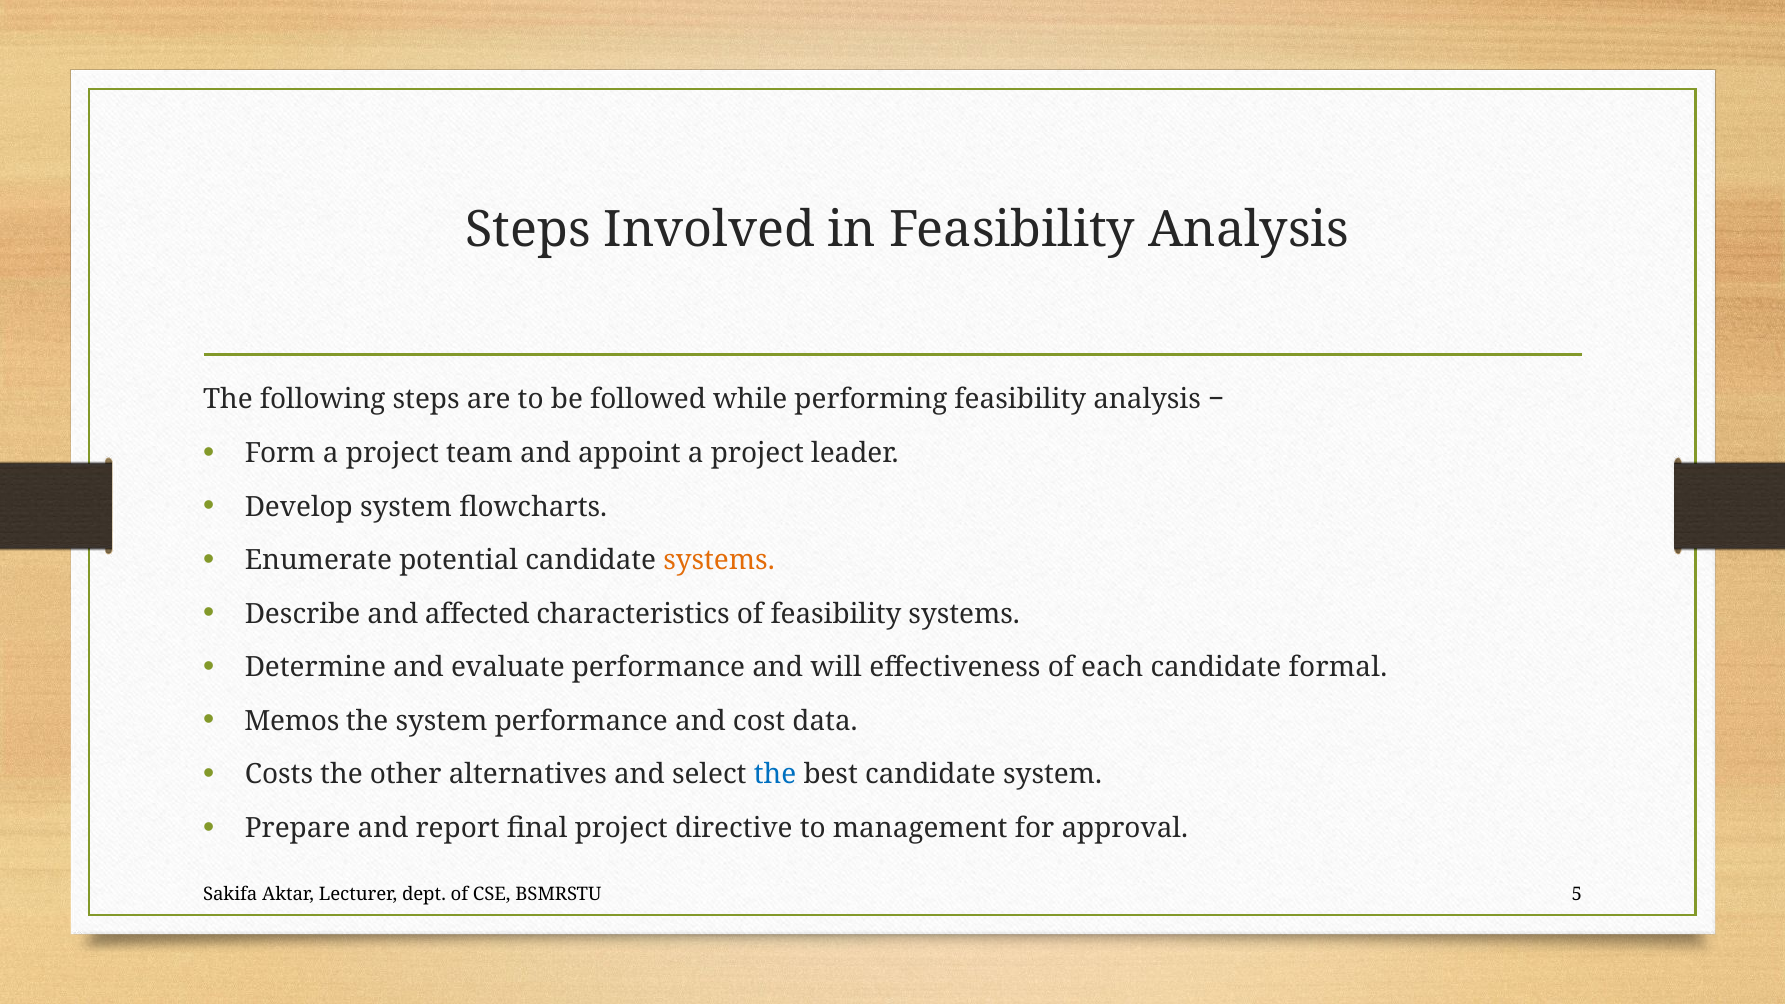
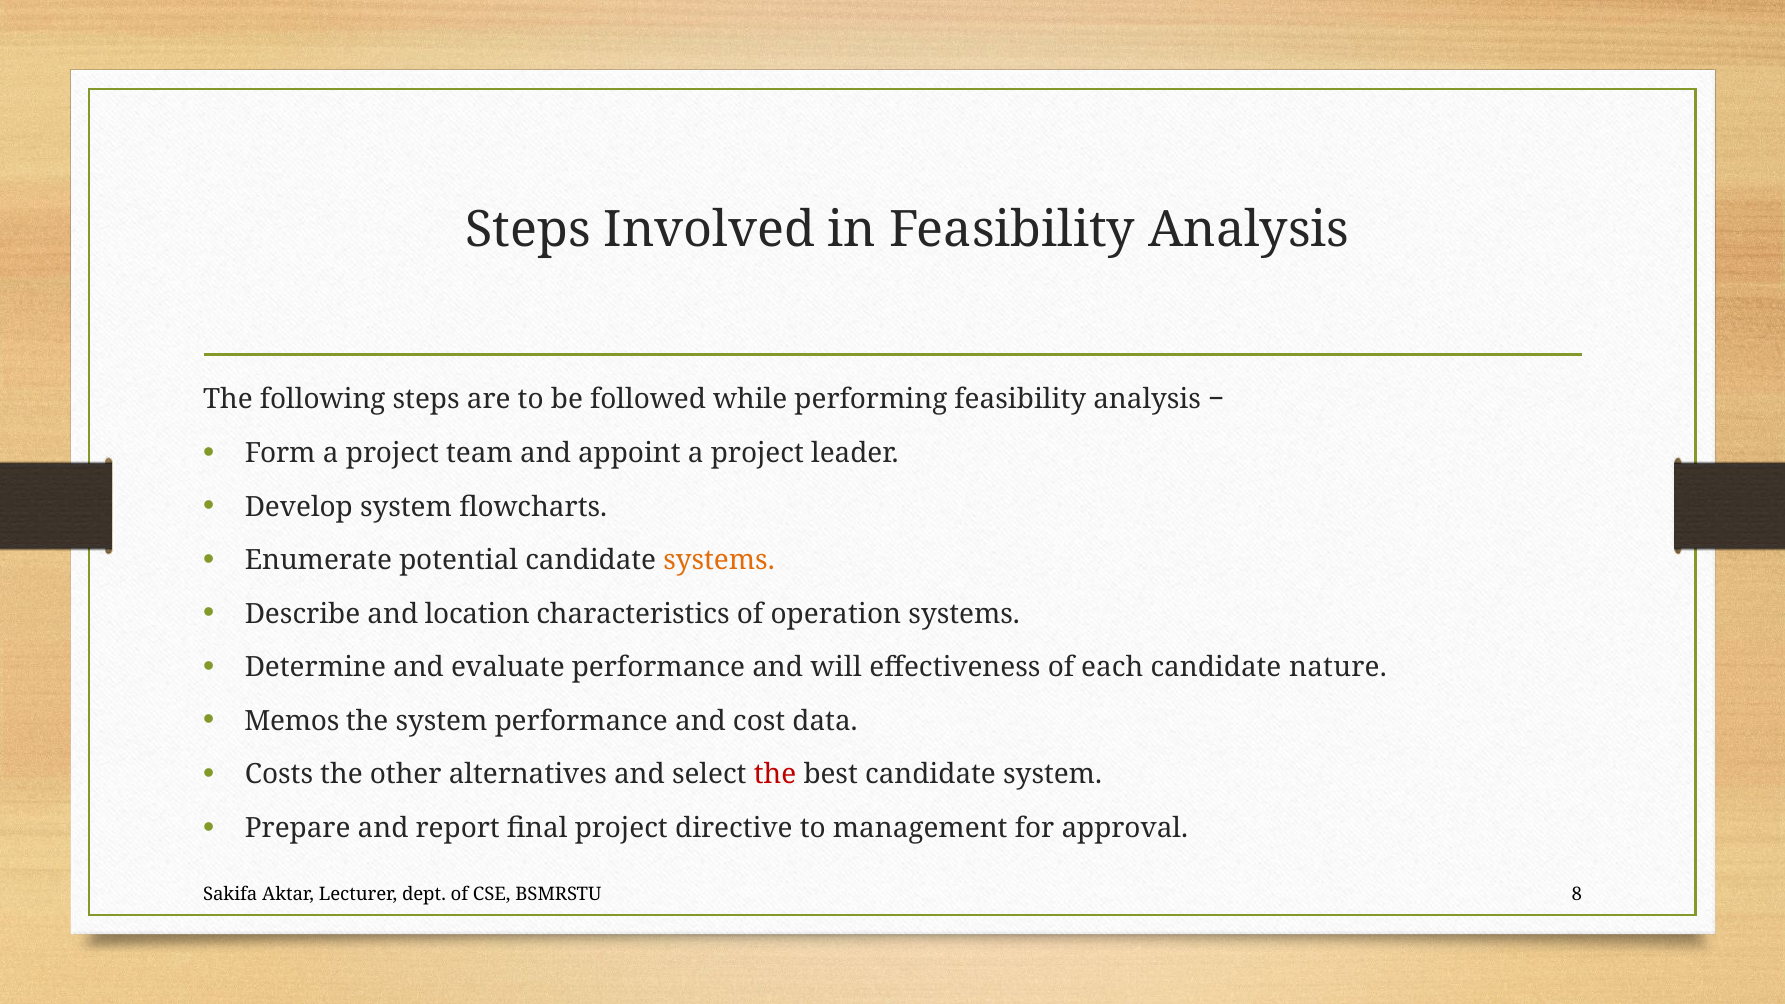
affected: affected -> location
of feasibility: feasibility -> operation
formal: formal -> nature
the at (775, 775) colour: blue -> red
5: 5 -> 8
